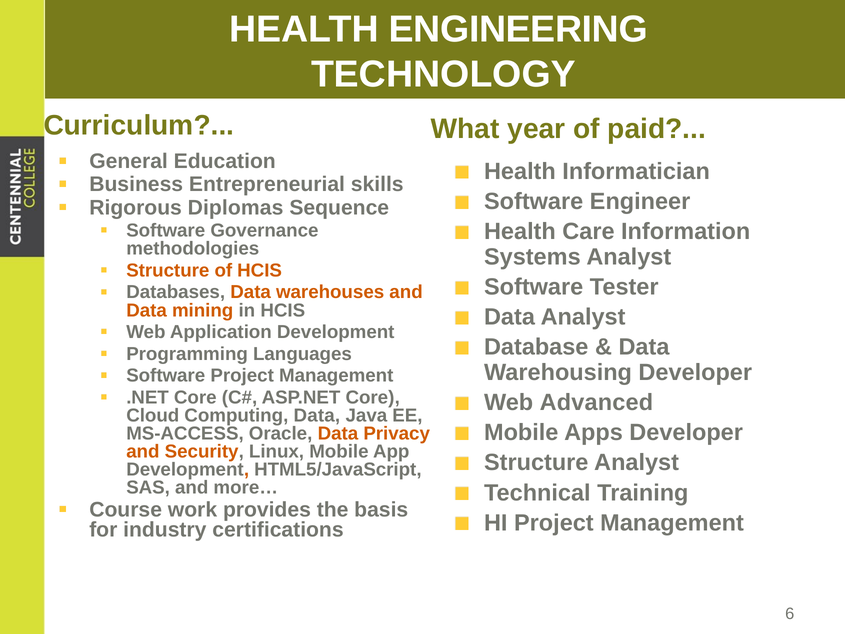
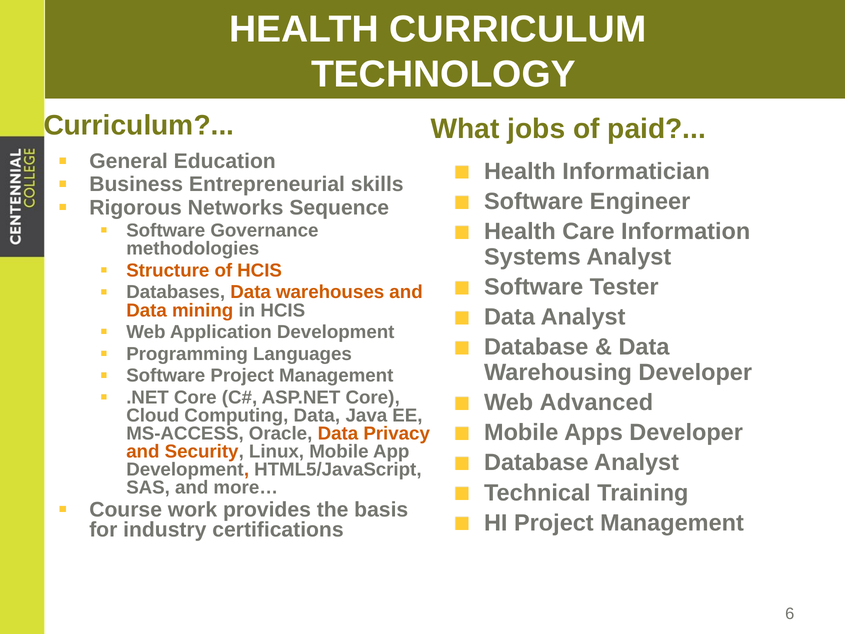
HEALTH ENGINEERING: ENGINEERING -> CURRICULUM
year: year -> jobs
Diplomas: Diplomas -> Networks
Structure at (536, 463): Structure -> Database
